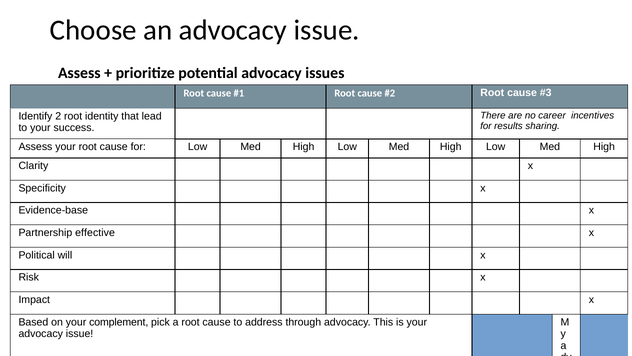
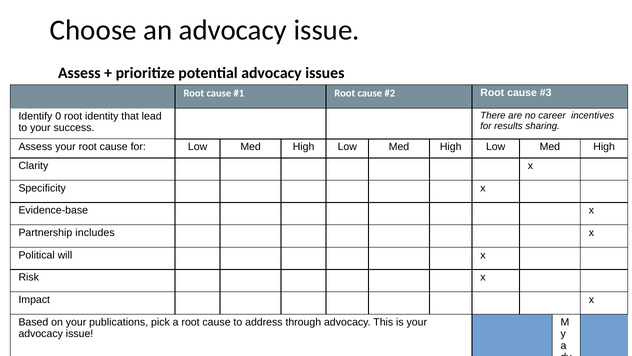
2: 2 -> 0
effective: effective -> includes
complement: complement -> publications
